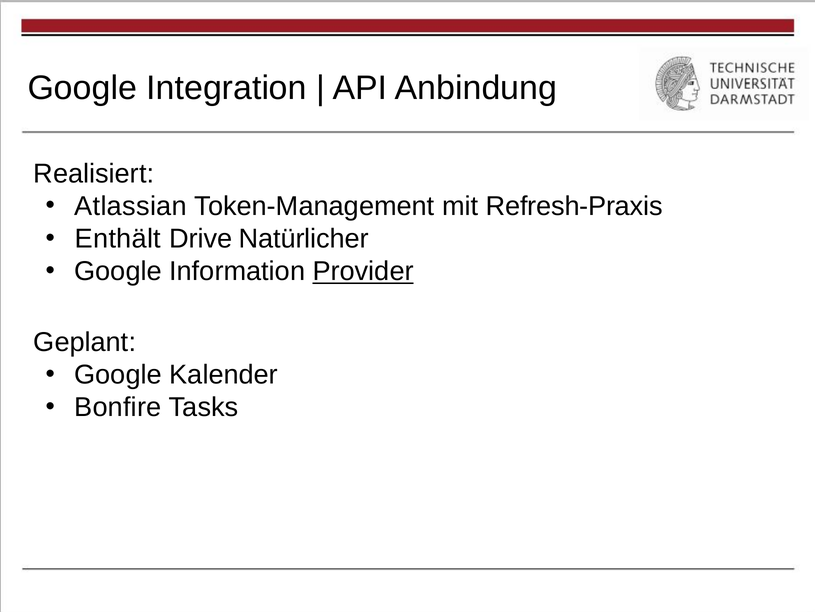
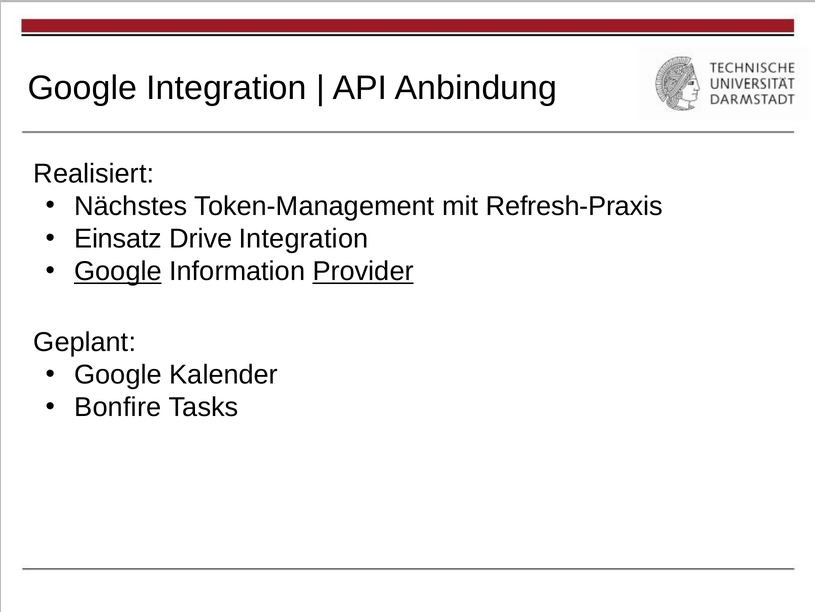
Atlassian: Atlassian -> Nächstes
Enthält: Enthält -> Einsatz
Drive Natürlicher: Natürlicher -> Integration
Google at (118, 271) underline: none -> present
